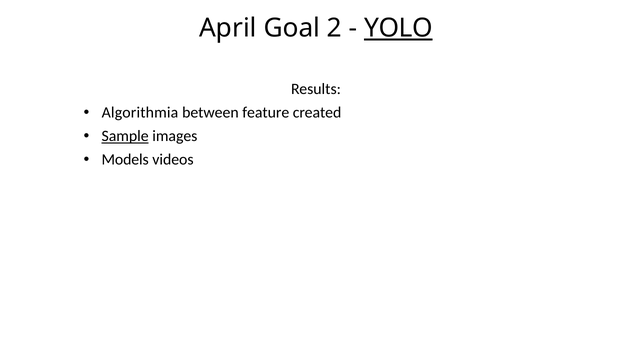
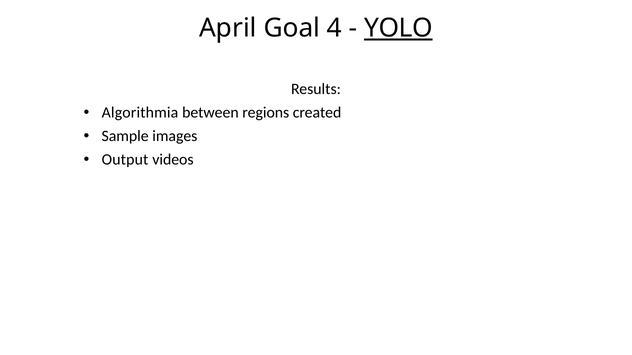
2: 2 -> 4
feature: feature -> regions
Sample underline: present -> none
Models: Models -> Output
